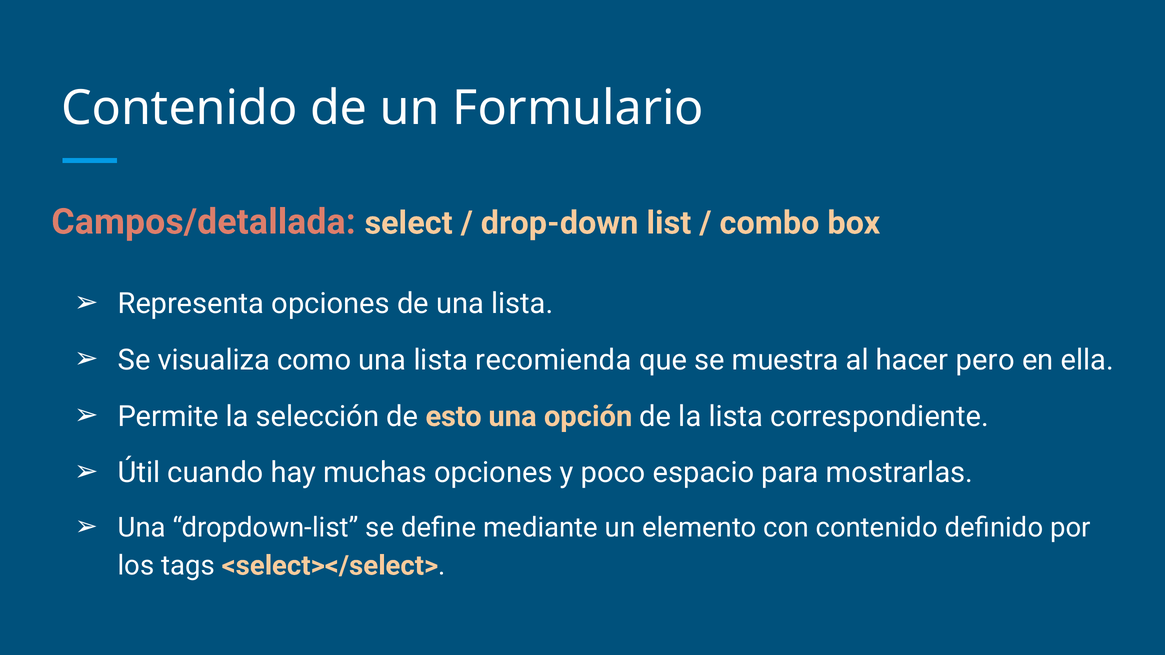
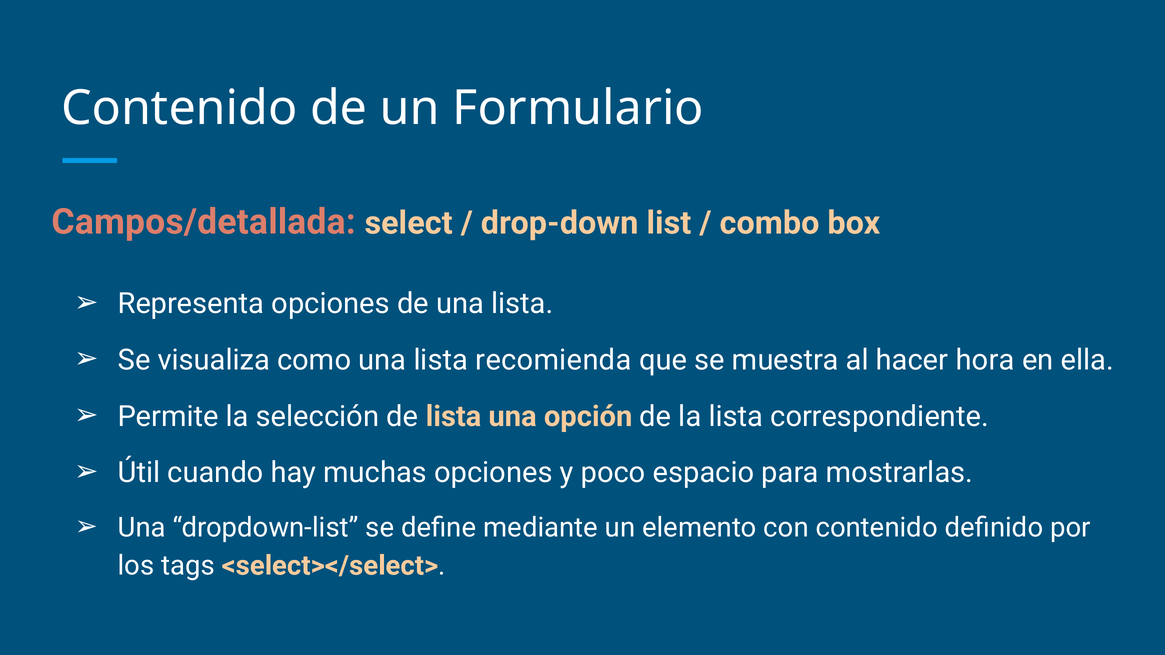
pero: pero -> hora
de esto: esto -> lista
